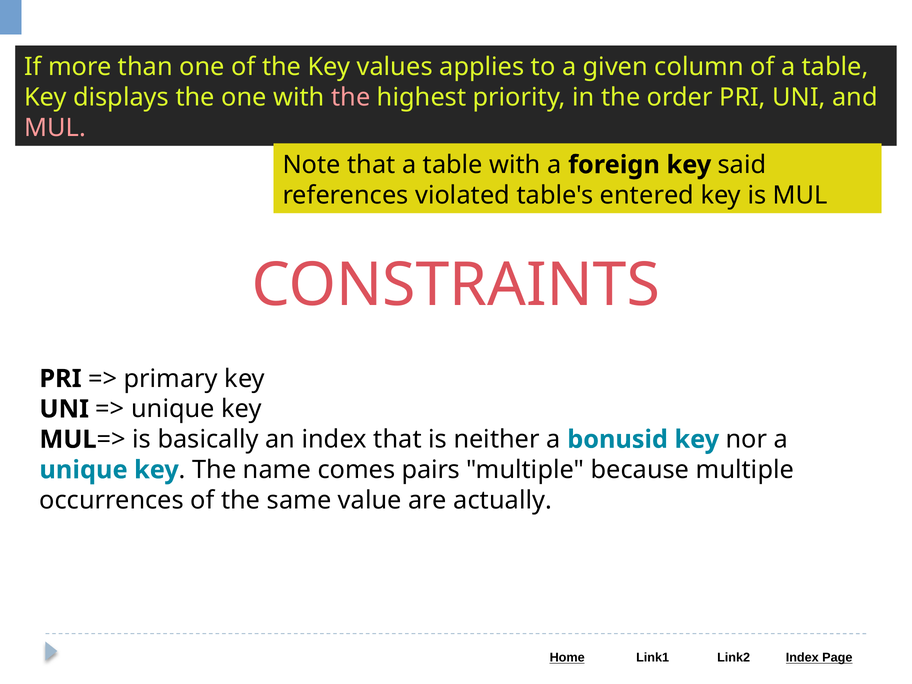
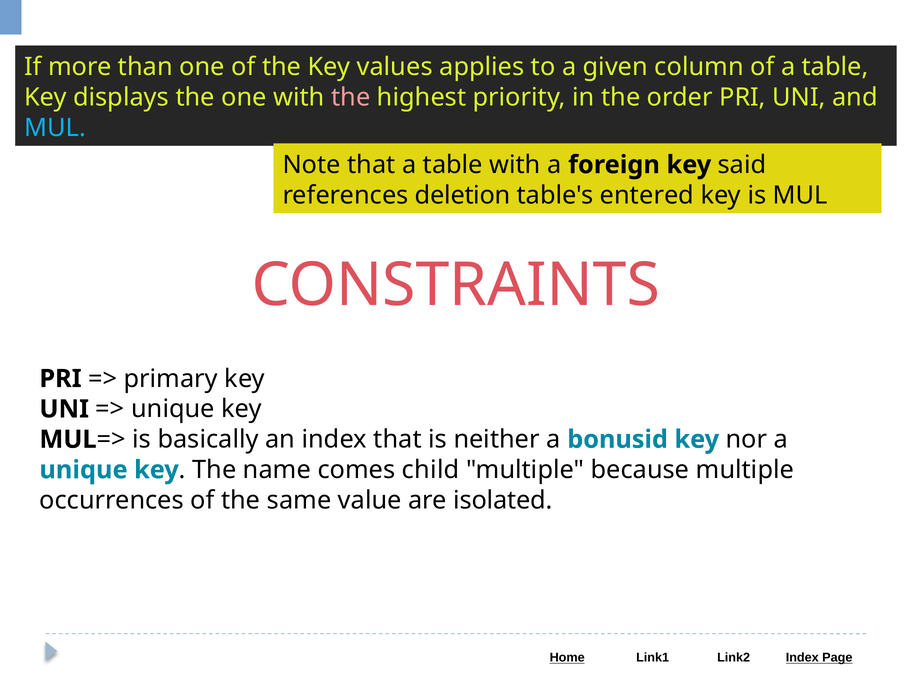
MUL at (55, 128) colour: pink -> light blue
violated: violated -> deletion
pairs: pairs -> child
actually: actually -> isolated
